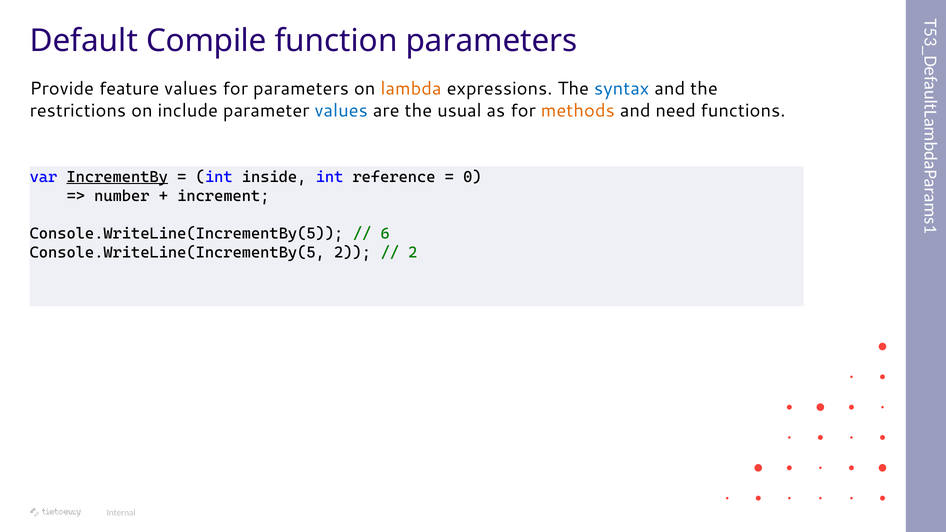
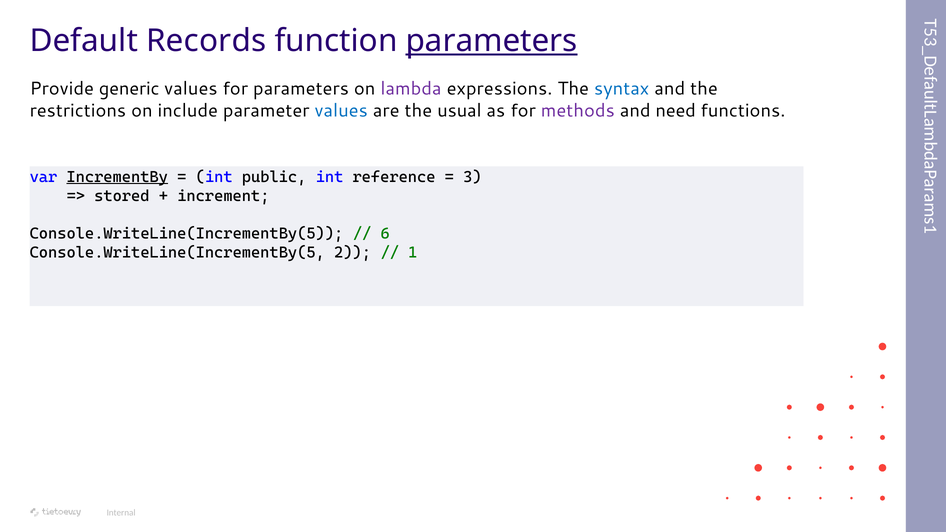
Compile: Compile -> Records
parameters at (492, 41) underline: none -> present
feature: feature -> generic
lambda colour: orange -> purple
methods colour: orange -> purple
inside: inside -> public
0 at (472, 177): 0 -> 3
number: number -> stored
2 at (413, 253): 2 -> 1
